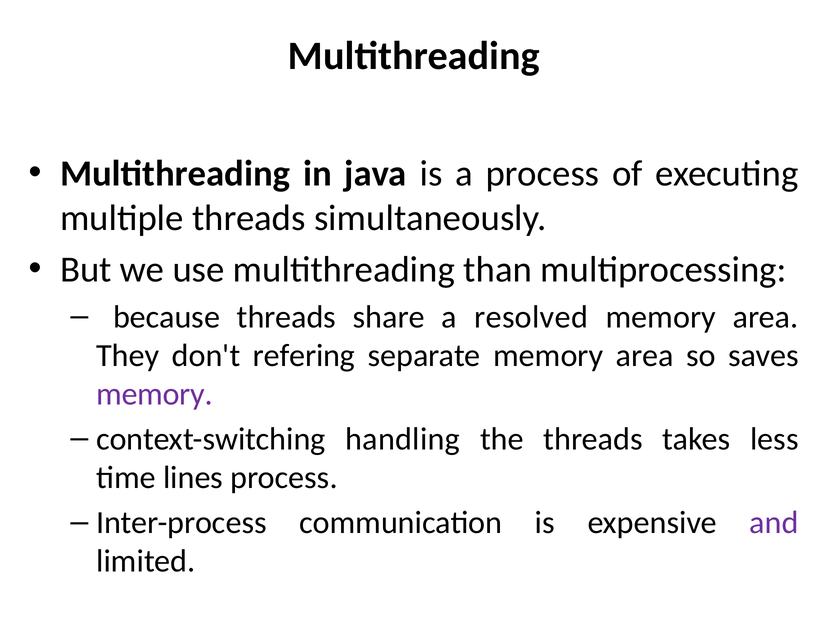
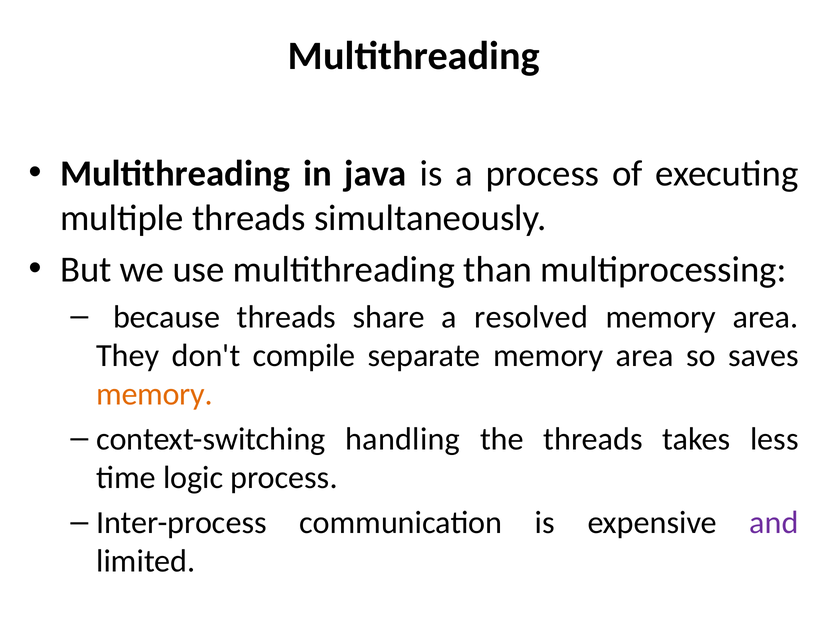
refering: refering -> compile
memory at (154, 394) colour: purple -> orange
lines: lines -> logic
